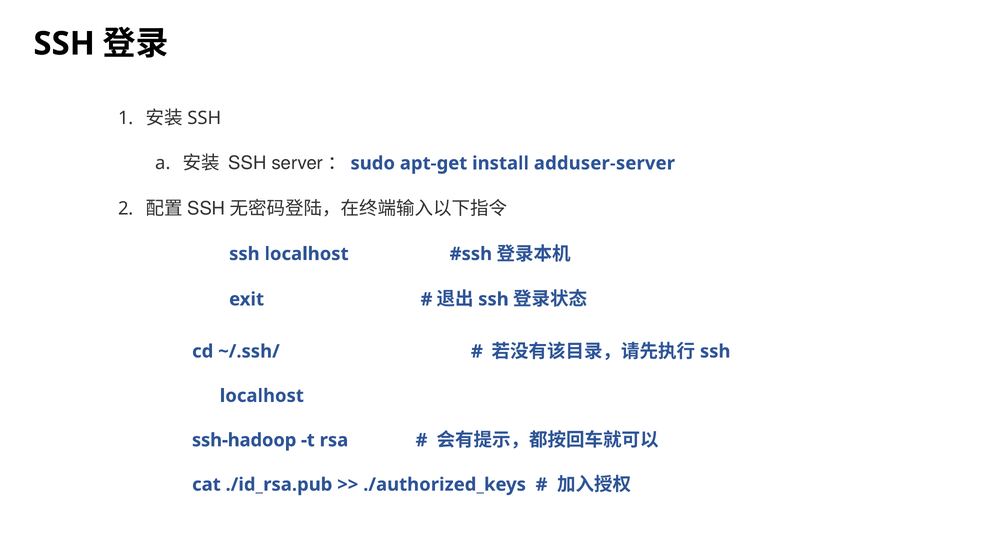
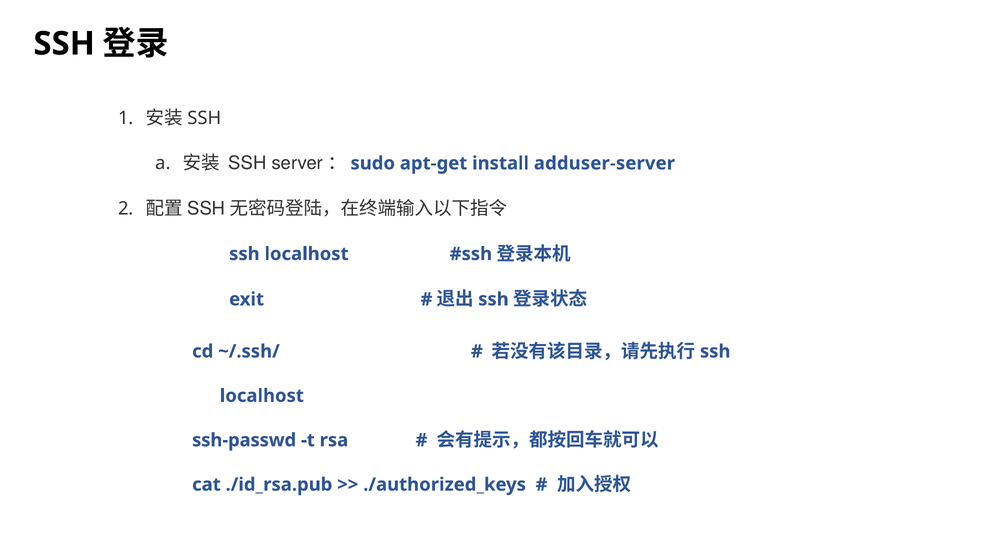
ssh-hadoop: ssh-hadoop -> ssh-passwd
